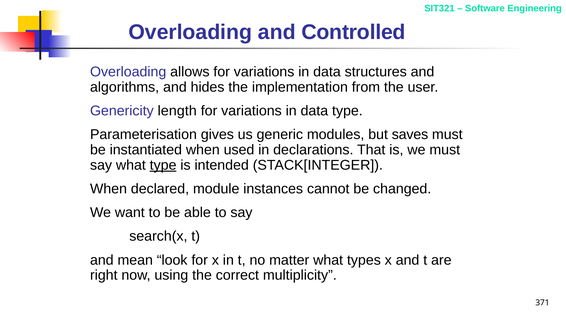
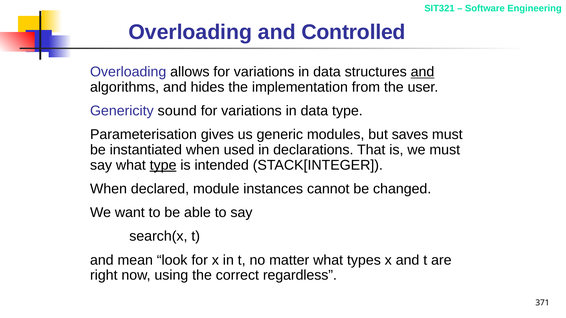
and at (423, 72) underline: none -> present
length: length -> sound
multiplicity: multiplicity -> regardless
